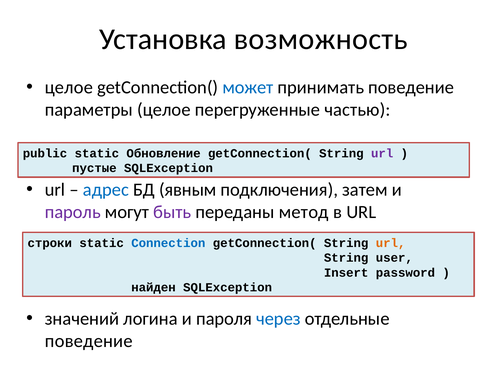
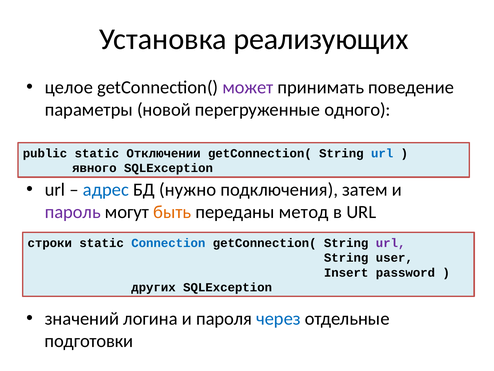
возможность: возможность -> реализующих
может colour: blue -> purple
параметры целое: целое -> новой
частью: частью -> одного
Обновление: Обновление -> Отключении
url at (382, 153) colour: purple -> blue
пустые: пустые -> явного
явным: явным -> нужно
быть colour: purple -> orange
url at (391, 243) colour: orange -> purple
найден: найден -> других
поведение at (89, 341): поведение -> подготовки
